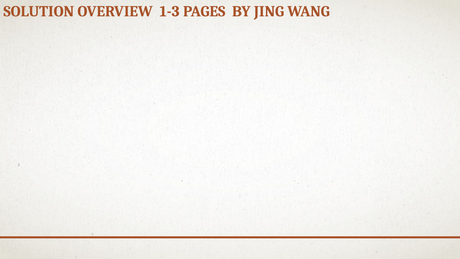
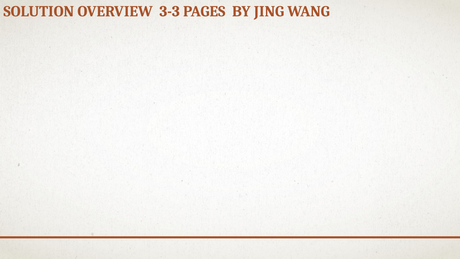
1-3: 1-3 -> 3-3
